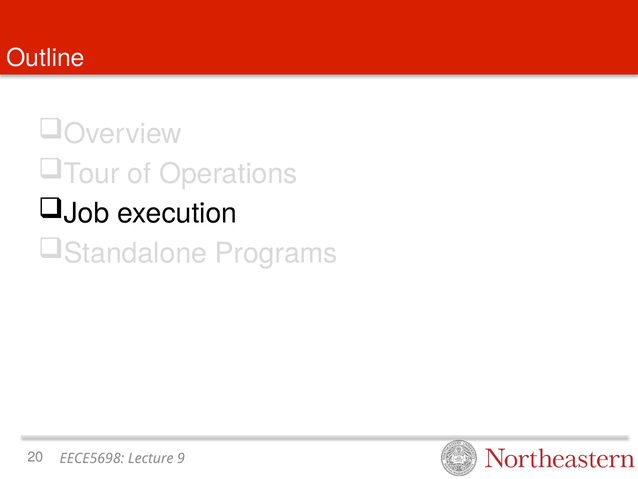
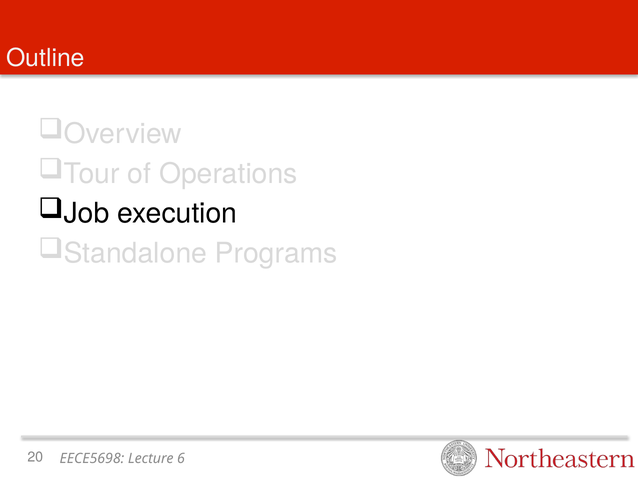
9: 9 -> 6
